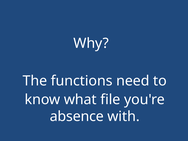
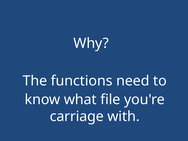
absence: absence -> carriage
